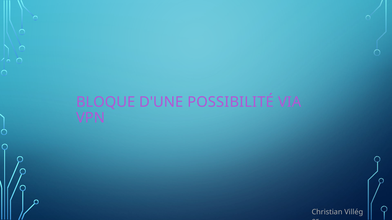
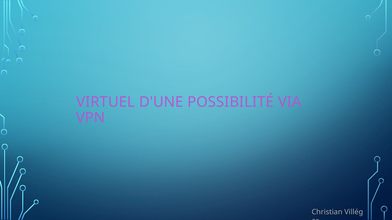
BLOQUE: BLOQUE -> VIRTUEL
